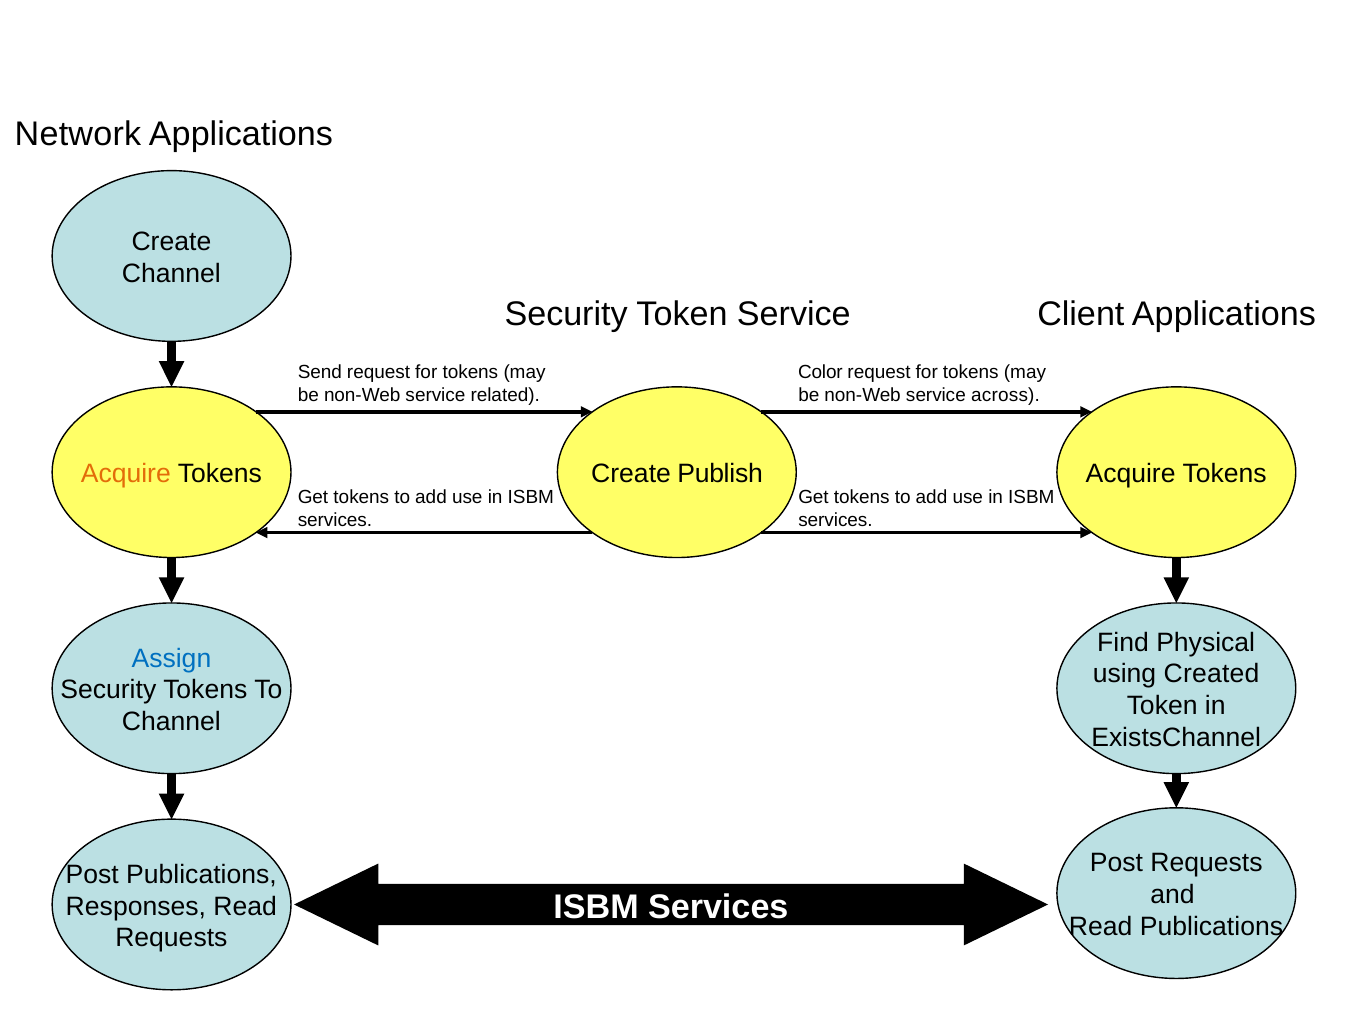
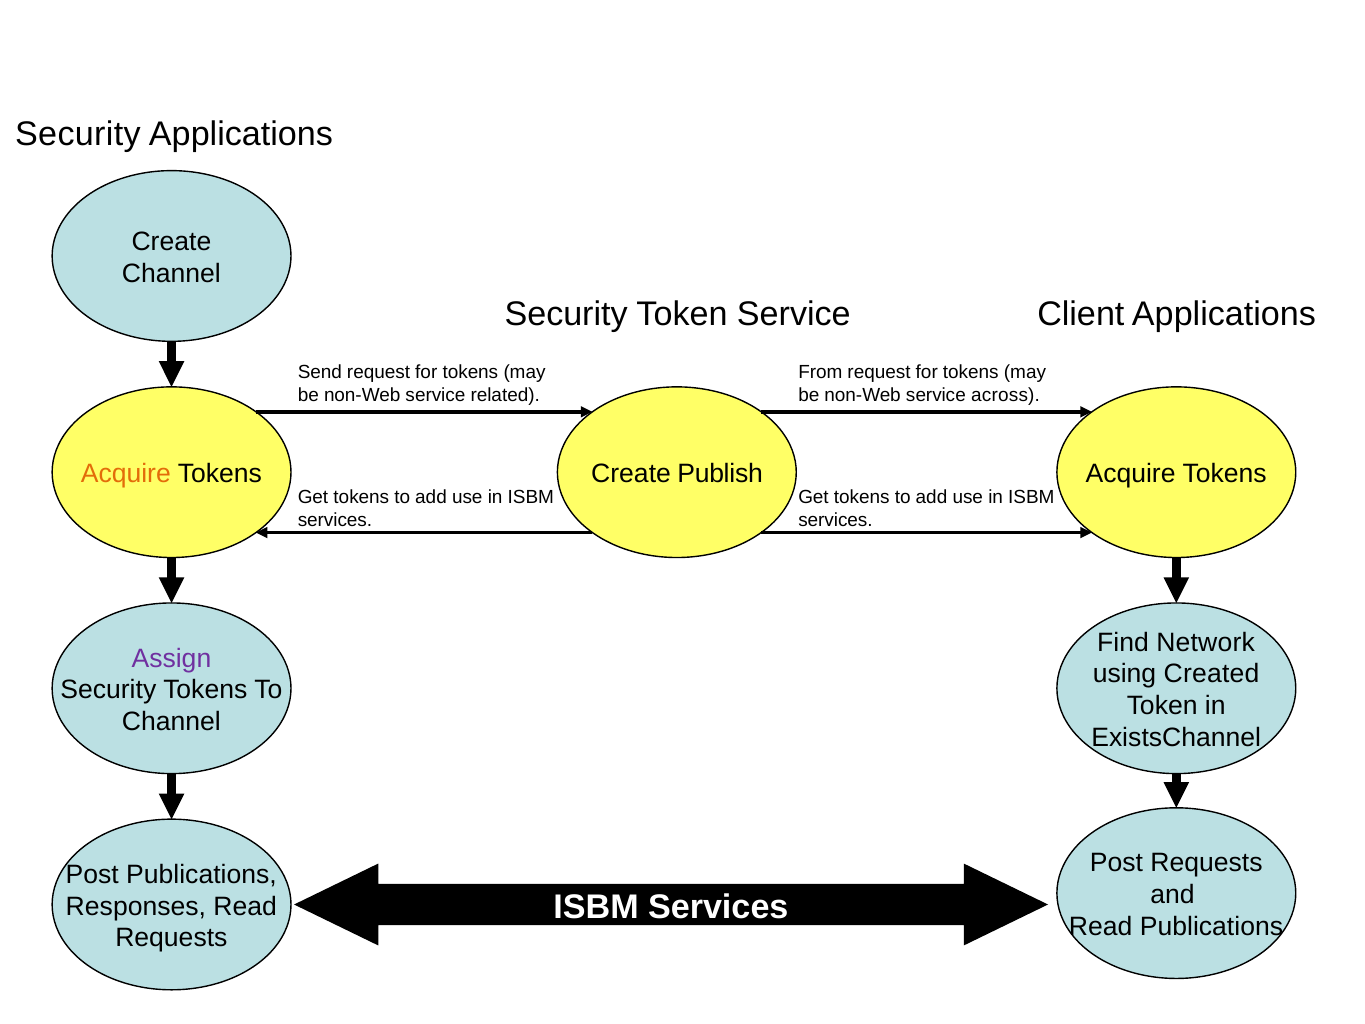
Network at (78, 134): Network -> Security
Color: Color -> From
Physical: Physical -> Network
Assign colour: blue -> purple
